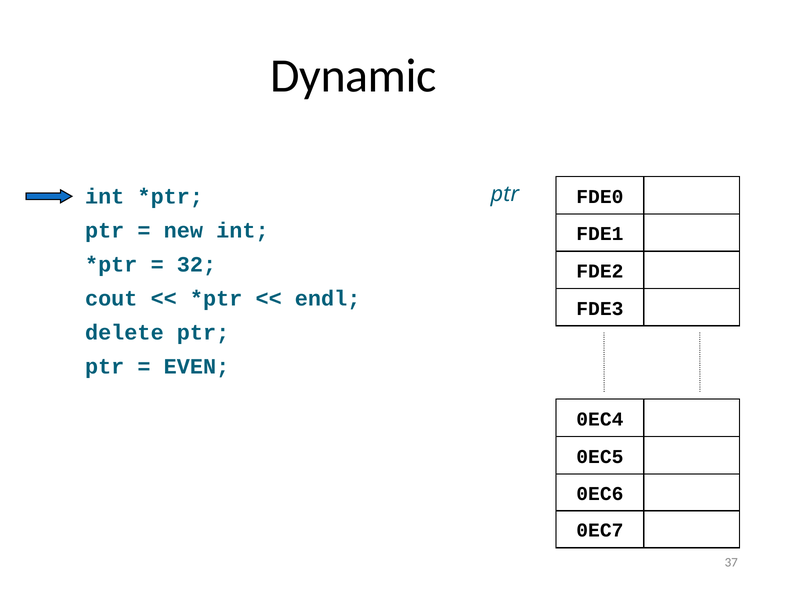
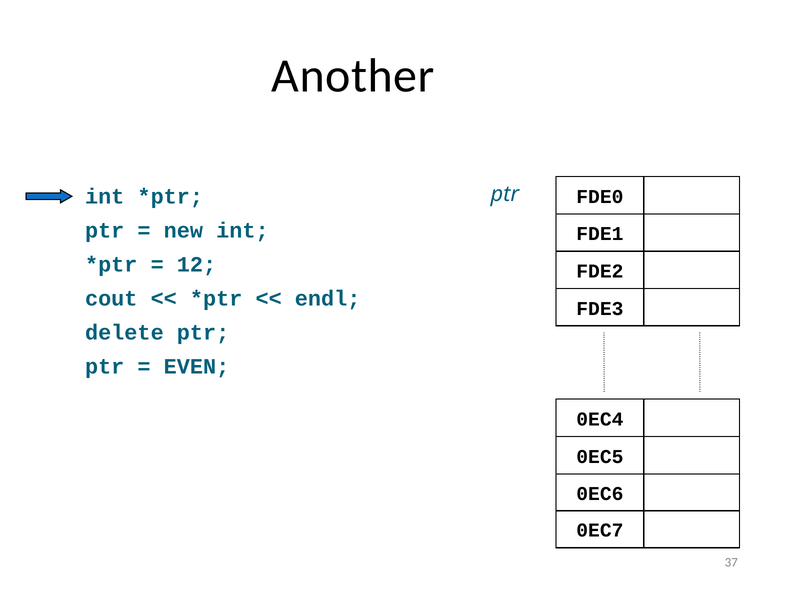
Dynamic: Dynamic -> Another
32: 32 -> 12
